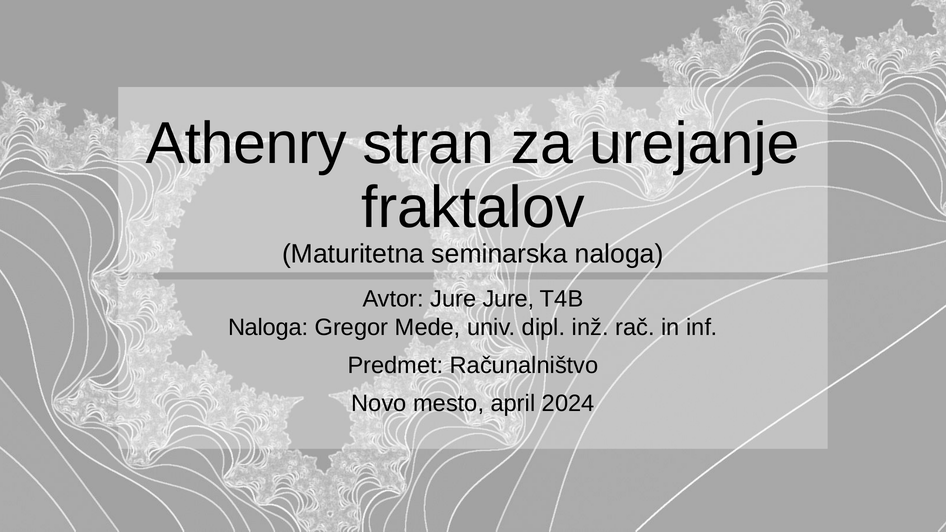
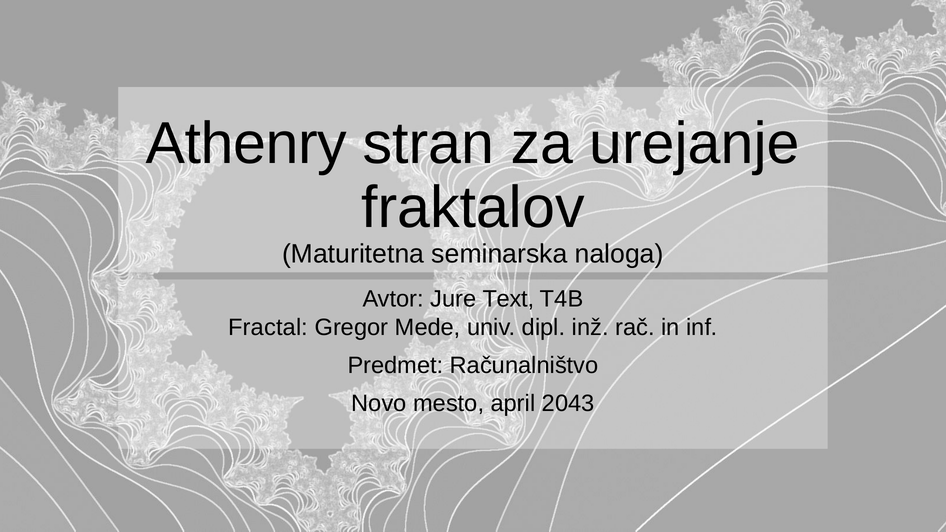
Jure Jure: Jure -> Text
Naloga at (268, 327): Naloga -> Fractal
2024: 2024 -> 2043
